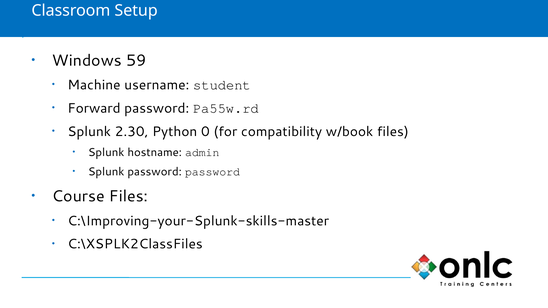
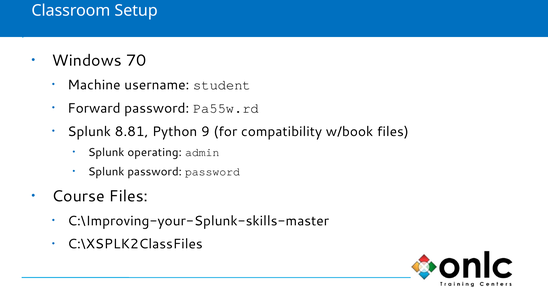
59: 59 -> 70
2.30: 2.30 -> 8.81
0: 0 -> 9
hostname: hostname -> operating
